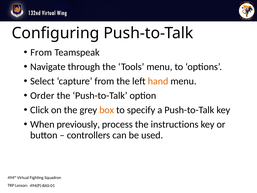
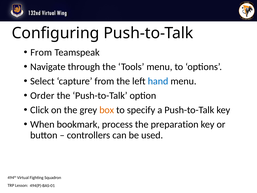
hand colour: orange -> blue
previously: previously -> bookmark
instructions: instructions -> preparation
